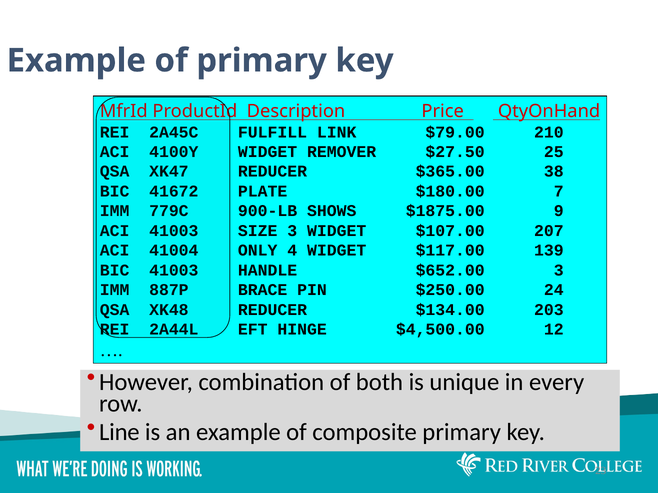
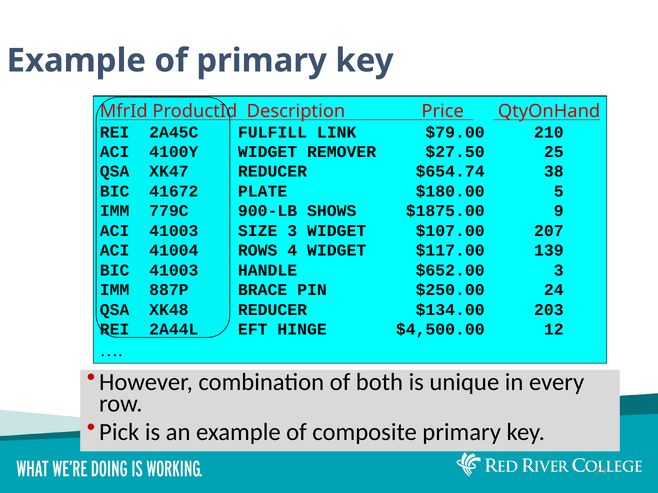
$365.00: $365.00 -> $654.74
7: 7 -> 5
ONLY: ONLY -> ROWS
Line: Line -> Pick
